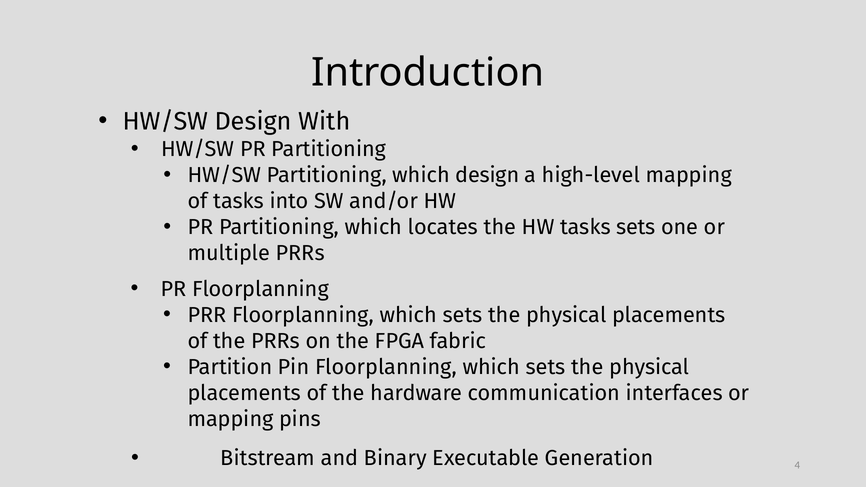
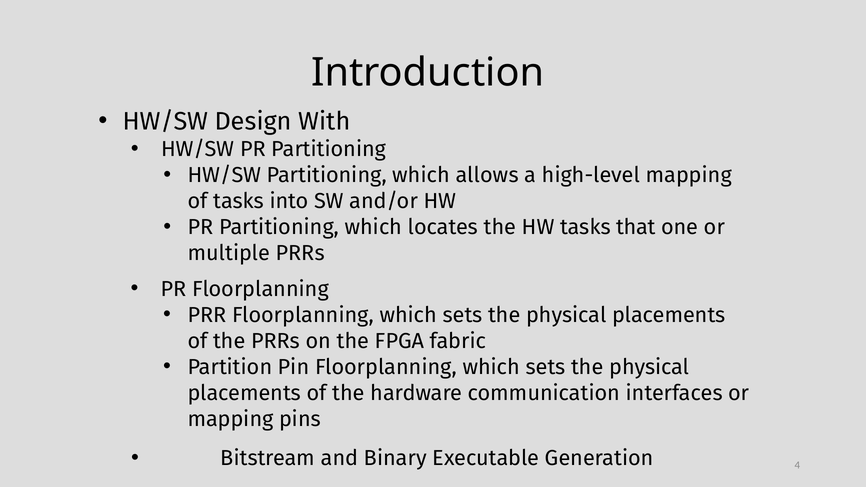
which design: design -> allows
tasks sets: sets -> that
